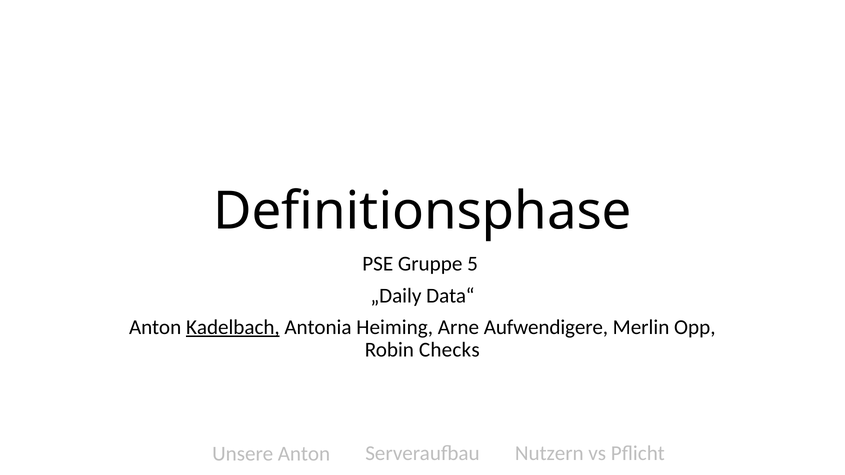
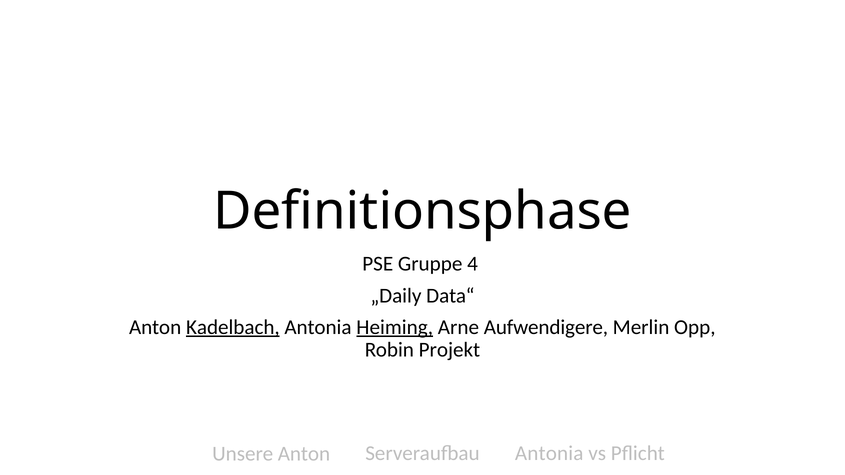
5: 5 -> 4
Heiming underline: none -> present
Checks: Checks -> Projekt
Serveraufbau Nutzern: Nutzern -> Antonia
